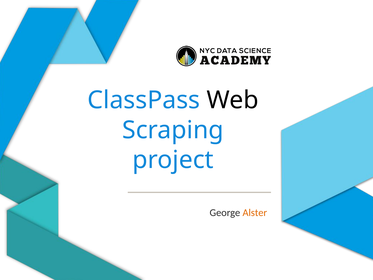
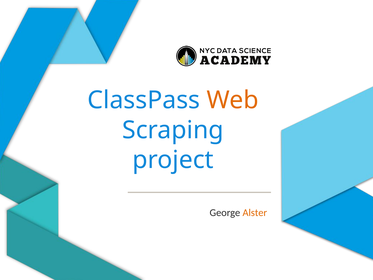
Web colour: black -> orange
